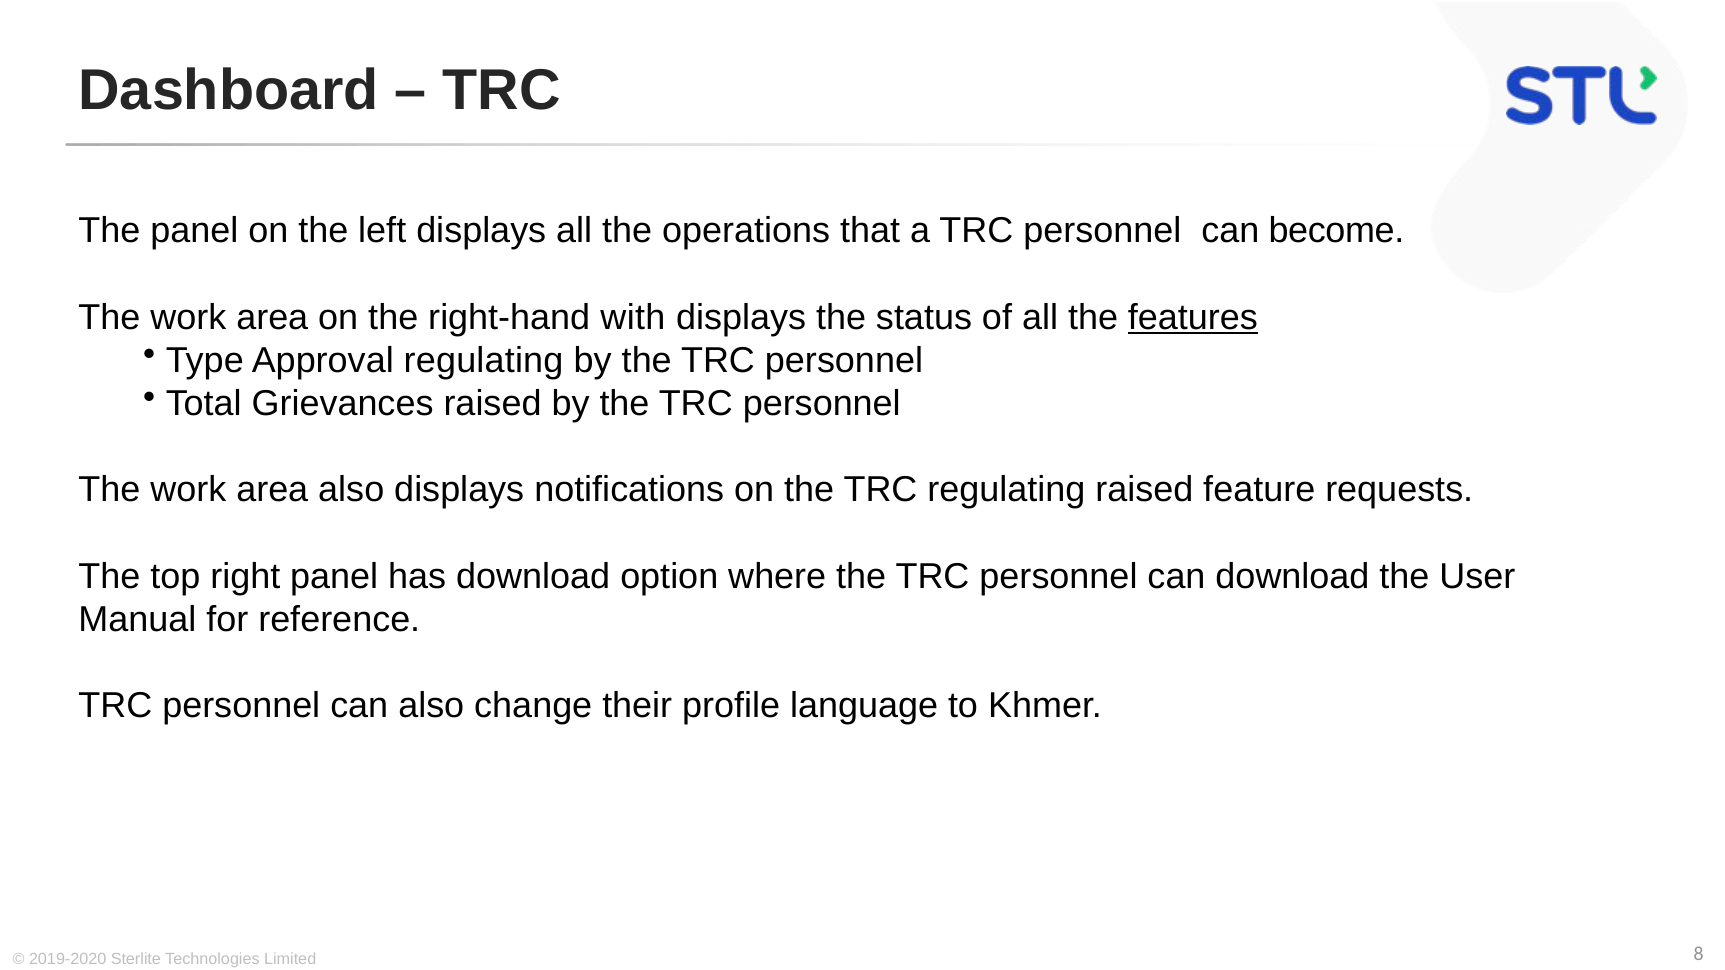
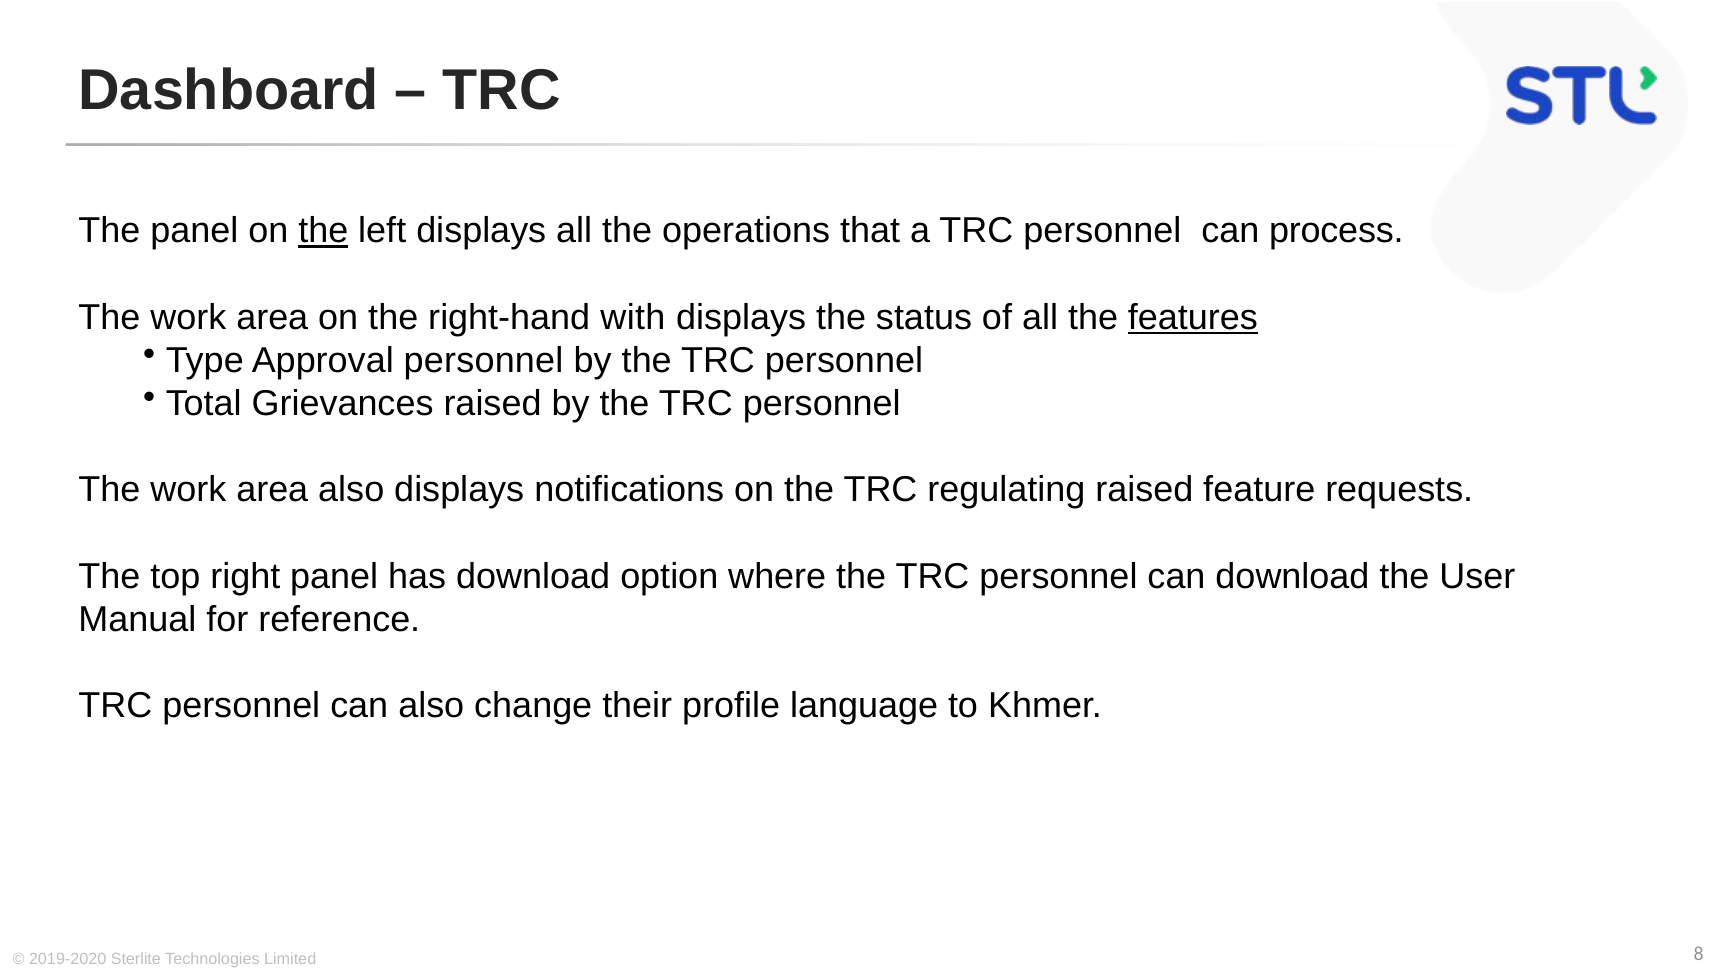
the at (323, 231) underline: none -> present
become: become -> process
Approval regulating: regulating -> personnel
